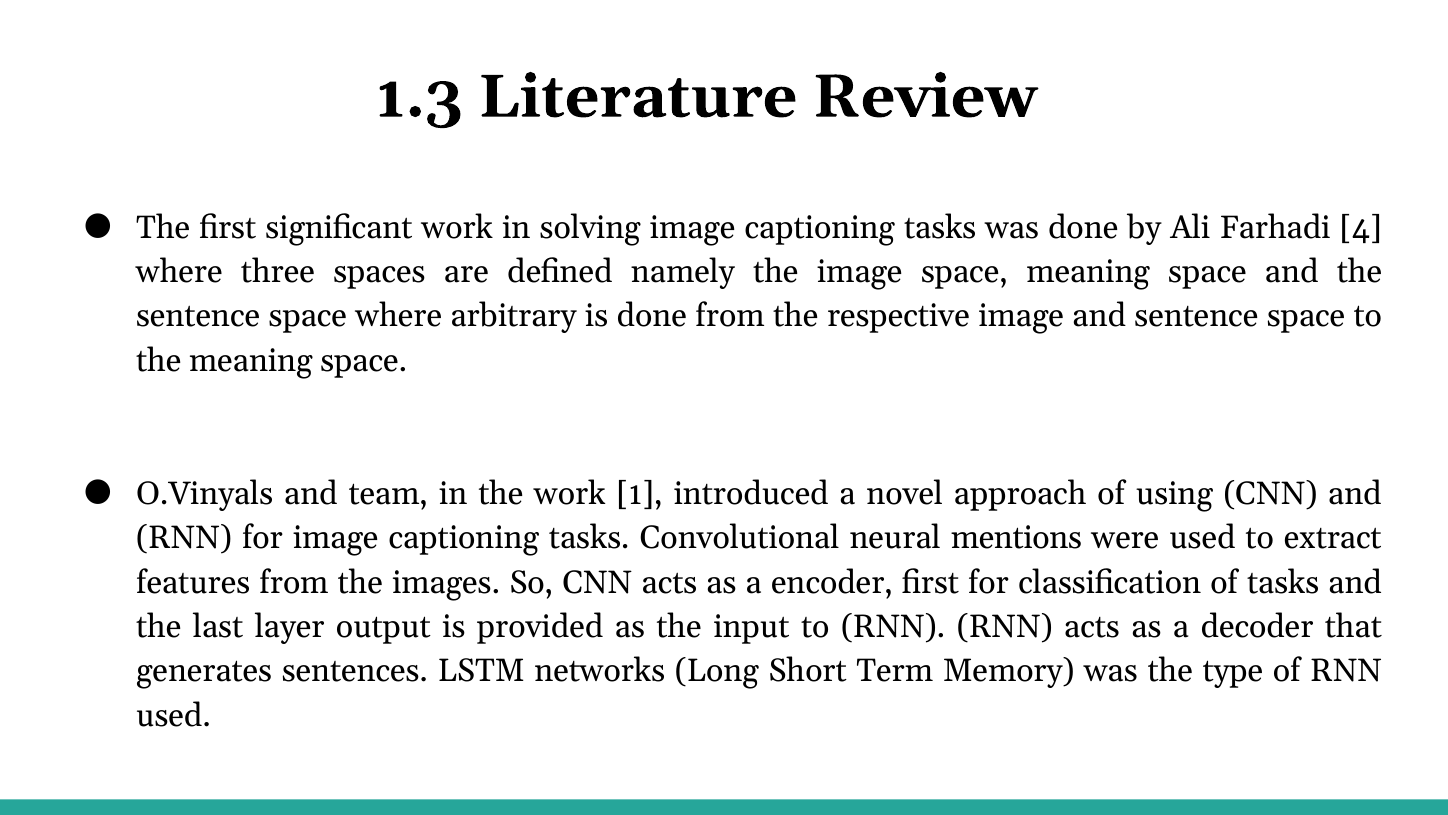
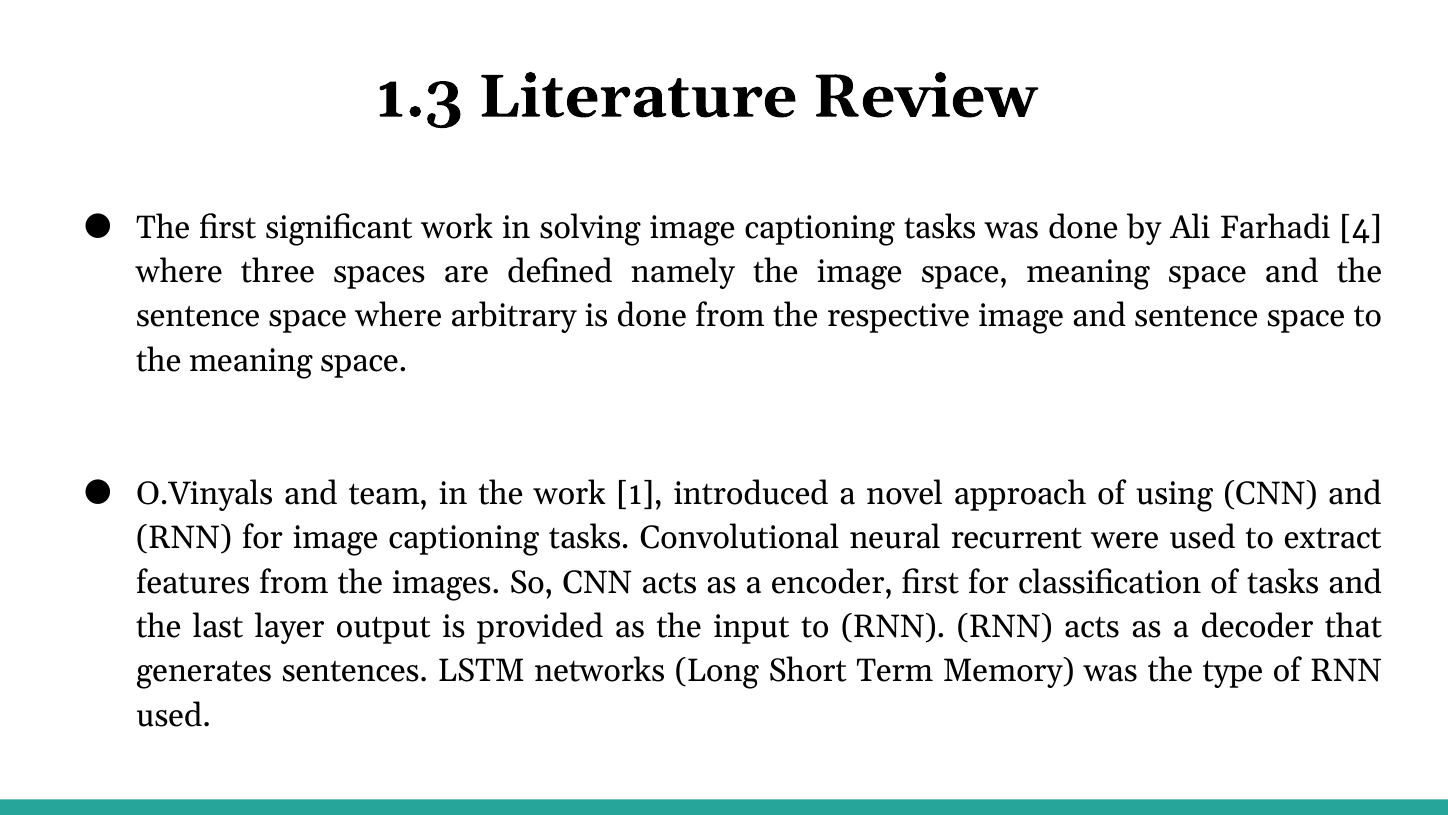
mentions: mentions -> recurrent
